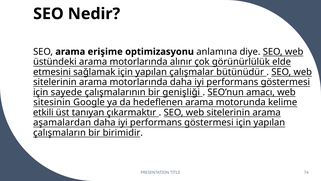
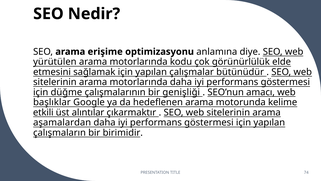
üstündeki: üstündeki -> yürütülen
alınır: alınır -> kodu
sayede: sayede -> düğme
sitesinin: sitesinin -> başlıklar
tanıyan: tanıyan -> alıntılar
